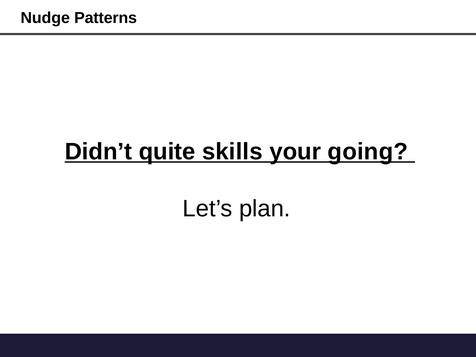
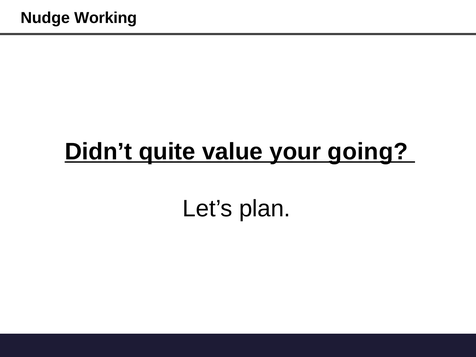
Patterns: Patterns -> Working
skills: skills -> value
